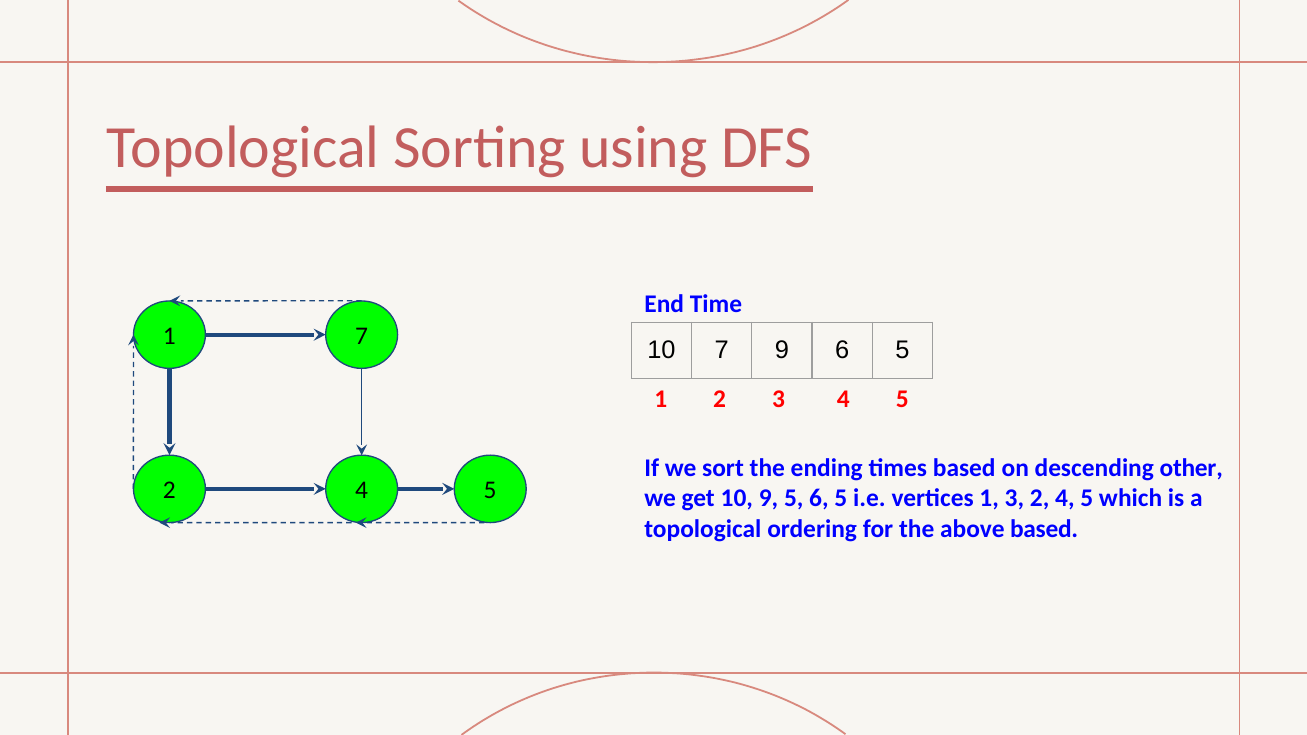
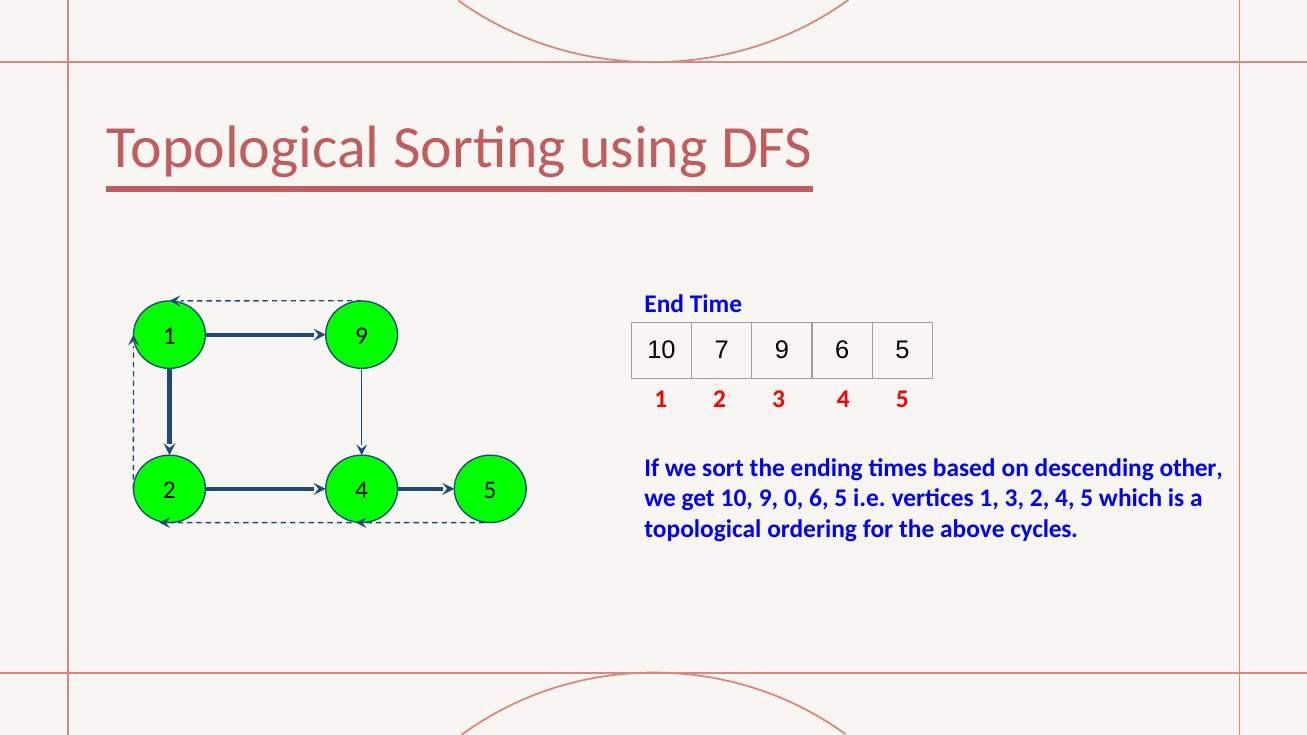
1 7: 7 -> 9
9 5: 5 -> 0
above based: based -> cycles
